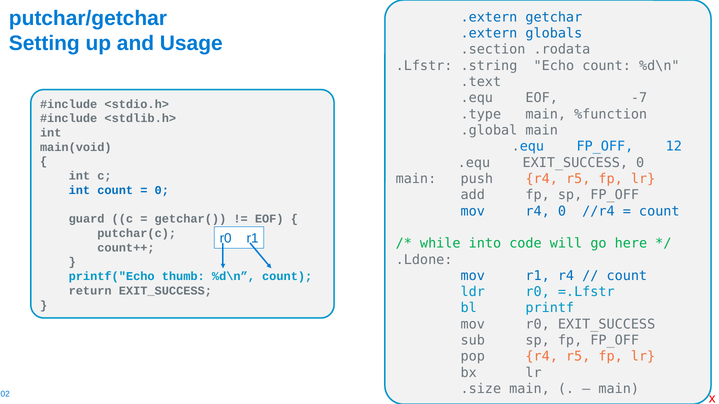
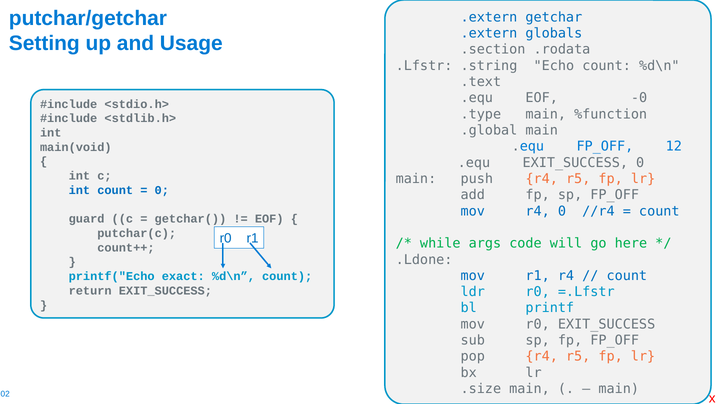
-7: -7 -> -0
into: into -> args
thumb: thumb -> exact
